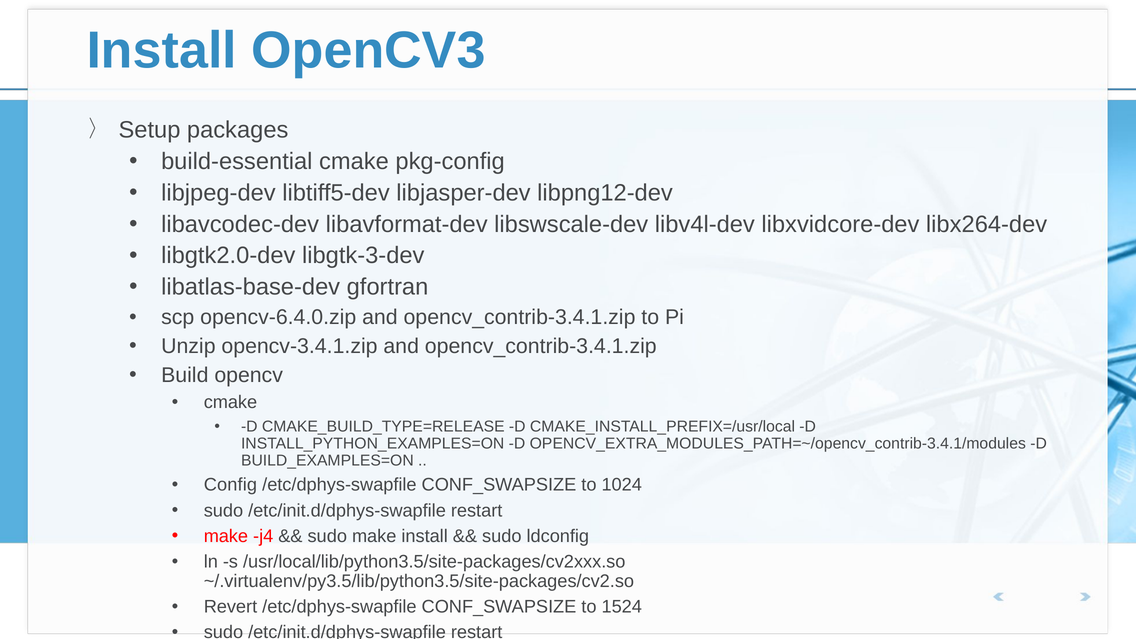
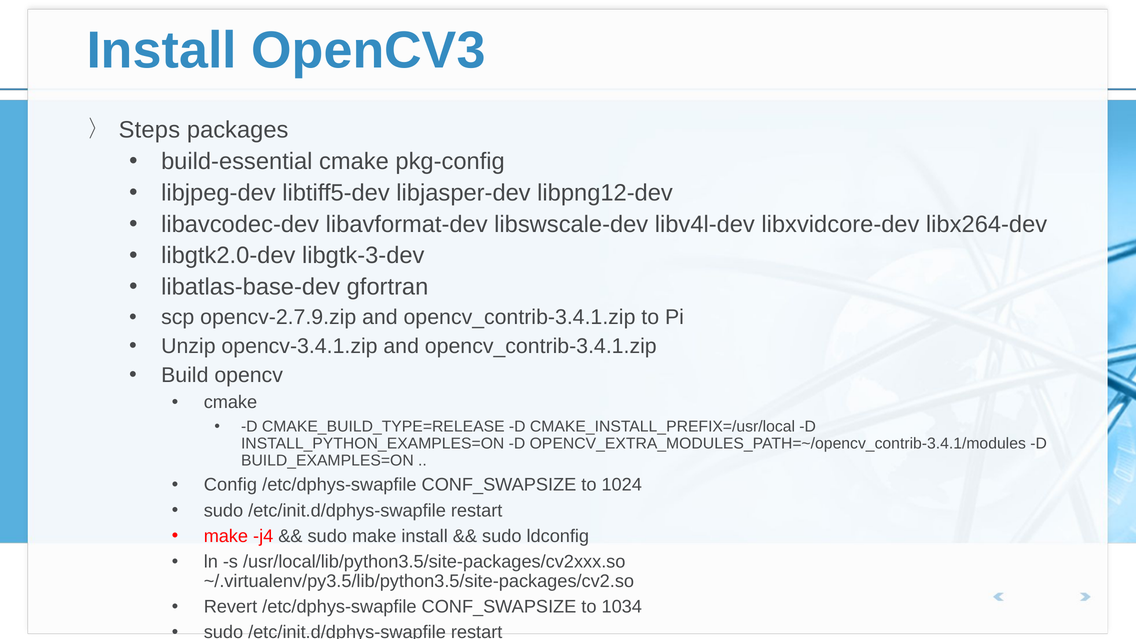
Setup: Setup -> Steps
opencv-6.4.0.zip: opencv-6.4.0.zip -> opencv-2.7.9.zip
1524: 1524 -> 1034
